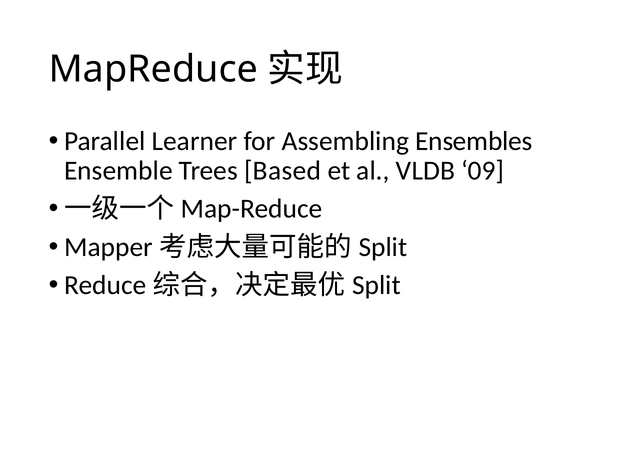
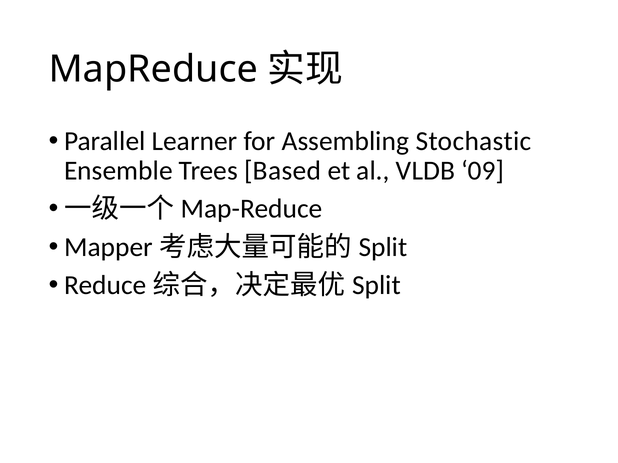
Ensembles: Ensembles -> Stochastic
